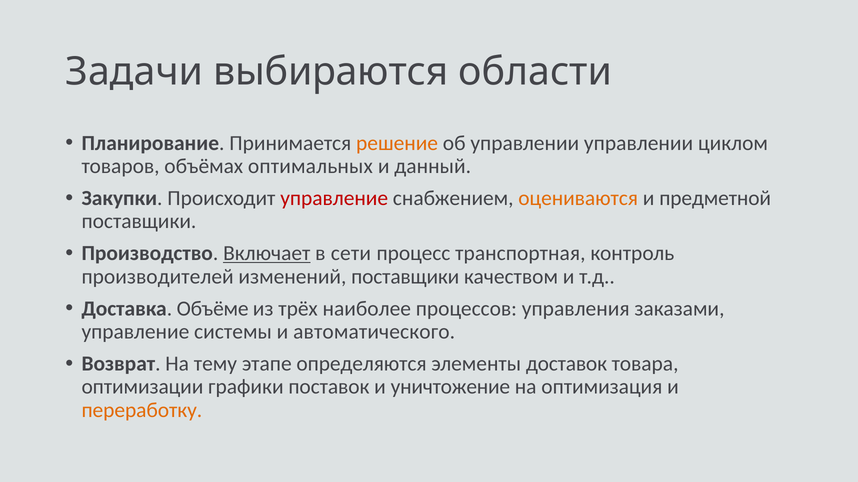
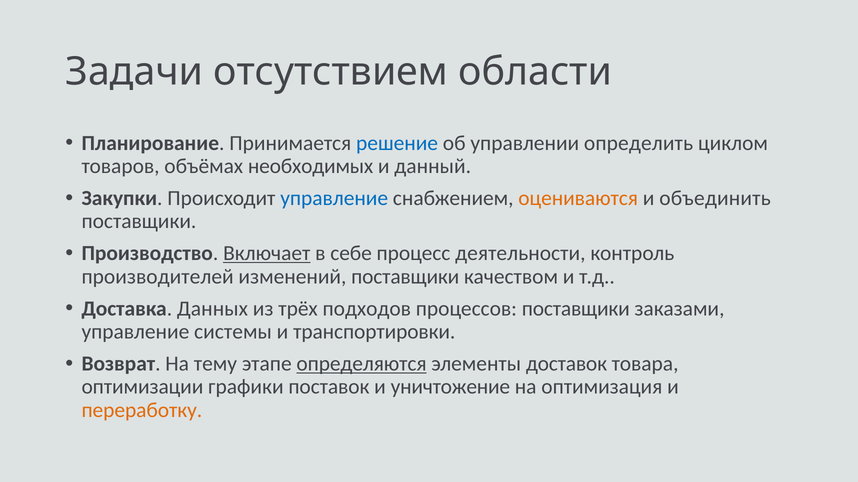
выбираются: выбираются -> отсутствием
решение colour: orange -> blue
управлении управлении: управлении -> определить
оптимальных: оптимальных -> необходимых
управление at (334, 198) colour: red -> blue
предметной: предметной -> объединить
сети: сети -> себе
транспортная: транспортная -> деятельности
Объёме: Объёме -> Данных
наиболее: наиболее -> подходов
процессов управления: управления -> поставщики
автоматического: автоматического -> транспортировки
определяются underline: none -> present
